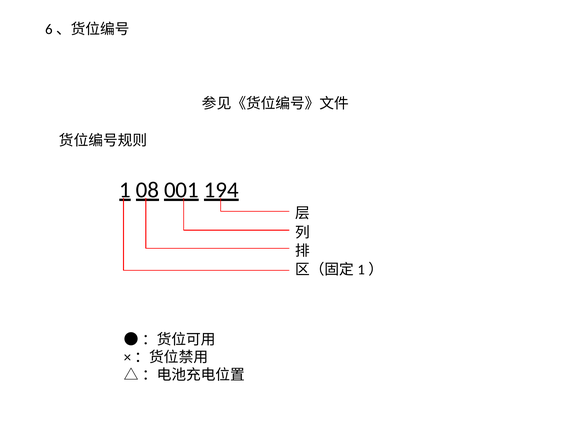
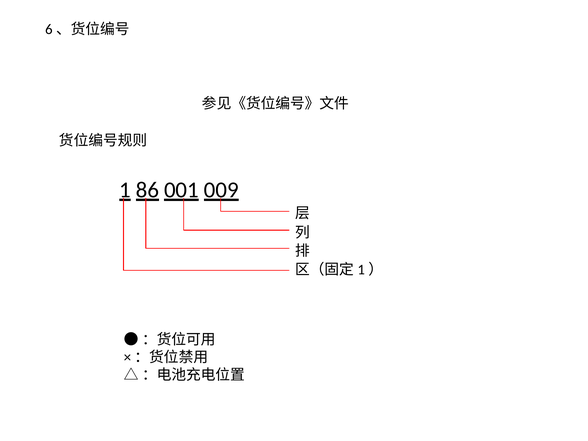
08: 08 -> 86
194: 194 -> 009
